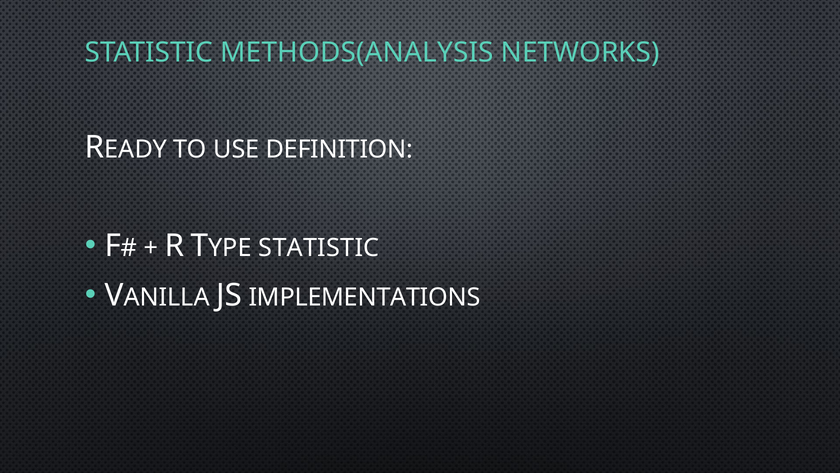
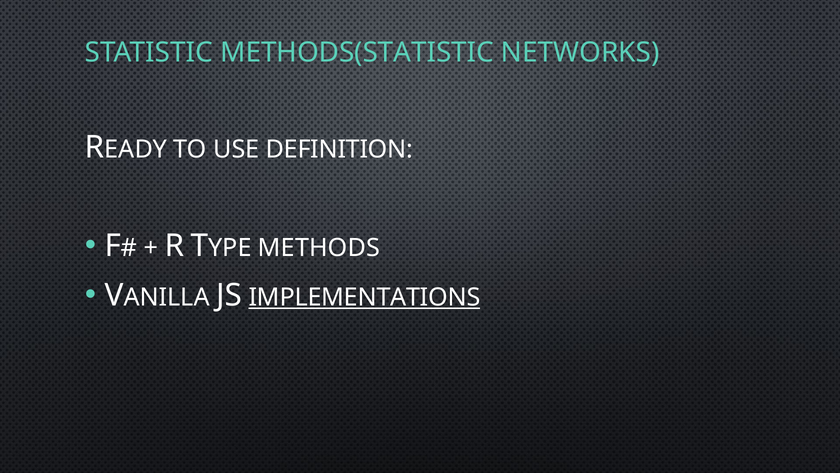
METHODS(ANALYSIS: METHODS(ANALYSIS -> METHODS(STATISTIC
STATISTIC at (319, 248): STATISTIC -> METHODS
IMPLEMENTATIONS underline: none -> present
